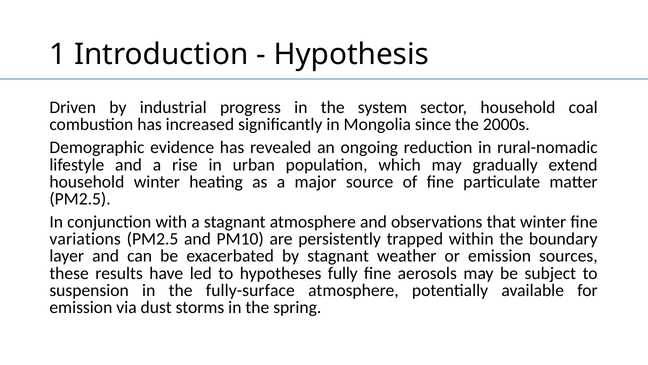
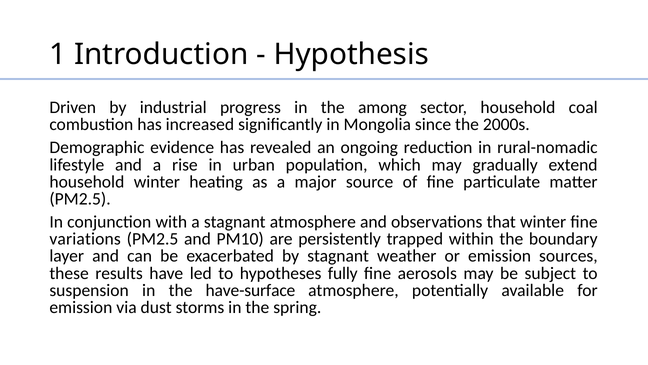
system: system -> among
fully-surface: fully-surface -> have-surface
